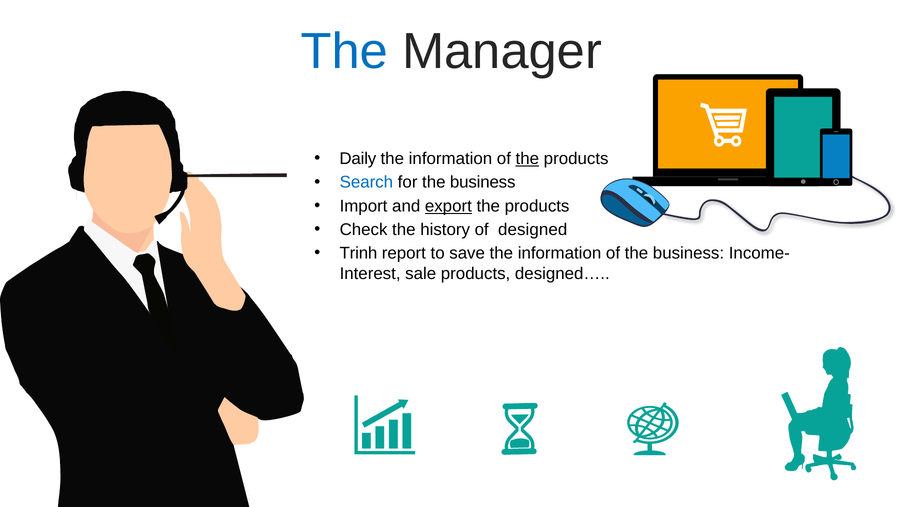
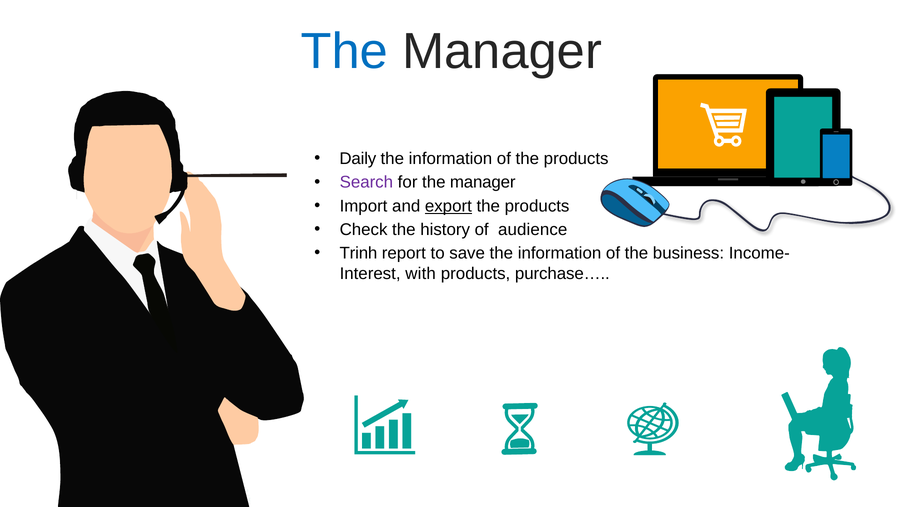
the at (527, 159) underline: present -> none
Search colour: blue -> purple
for the business: business -> manager
designed: designed -> audience
sale: sale -> with
designed…: designed… -> purchase…
